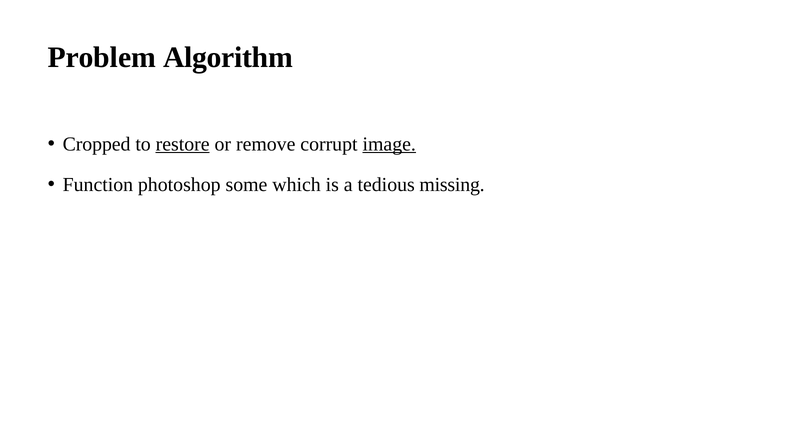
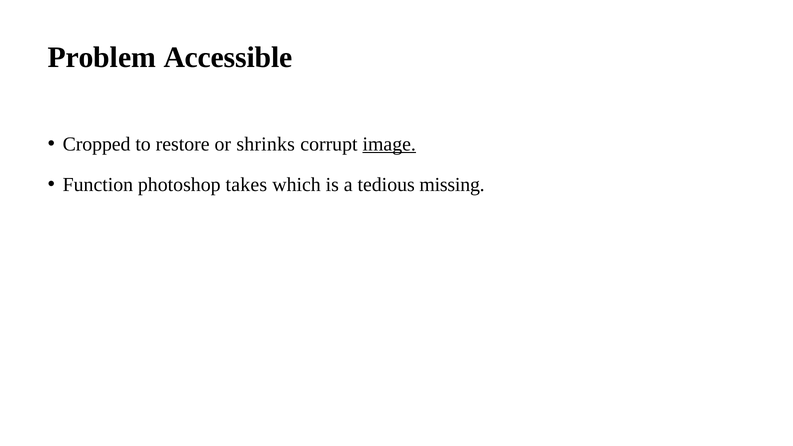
Algorithm: Algorithm -> Accessible
restore underline: present -> none
remove: remove -> shrinks
some: some -> takes
